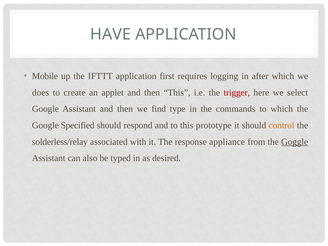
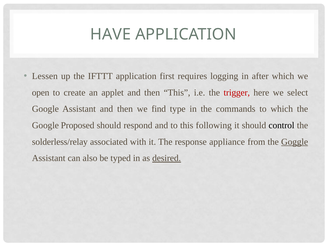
Mobile: Mobile -> Lessen
does: does -> open
Specified: Specified -> Proposed
prototype: prototype -> following
control colour: orange -> black
desired underline: none -> present
